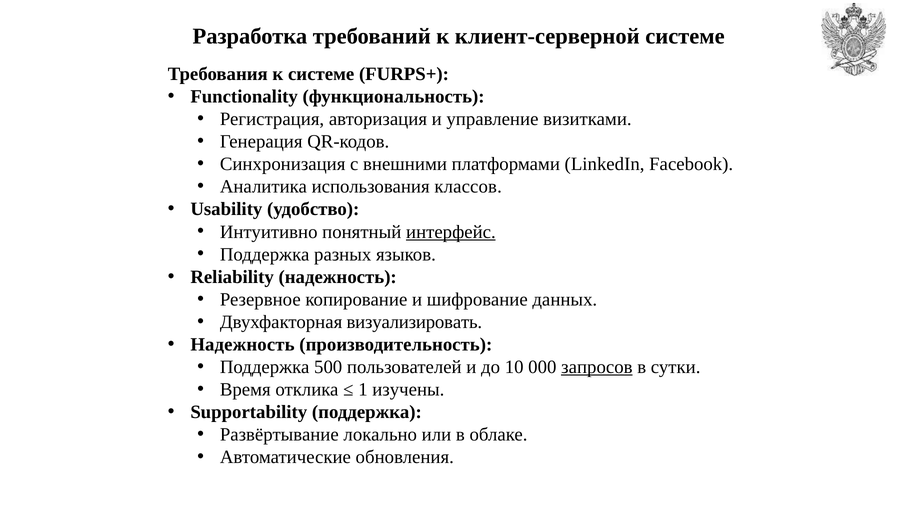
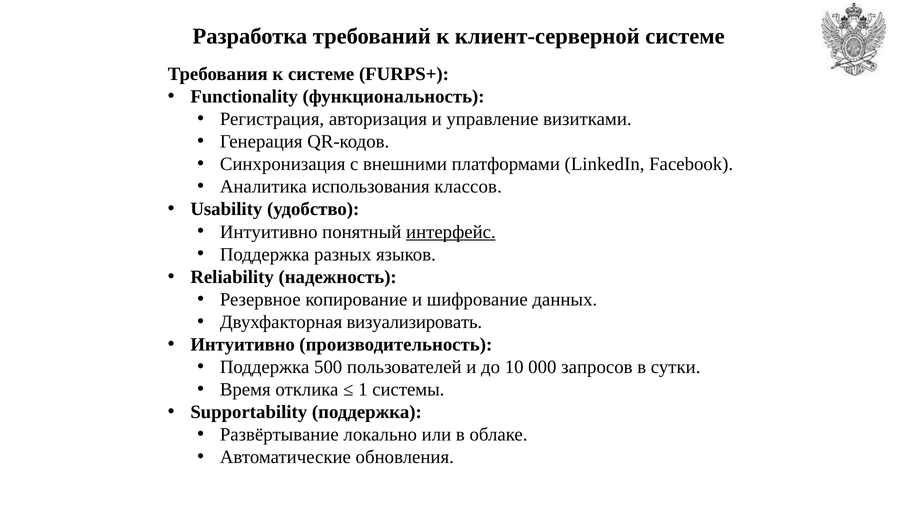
Надежность at (242, 344): Надежность -> Интуитивно
запросов underline: present -> none
изучены: изучены -> системы
